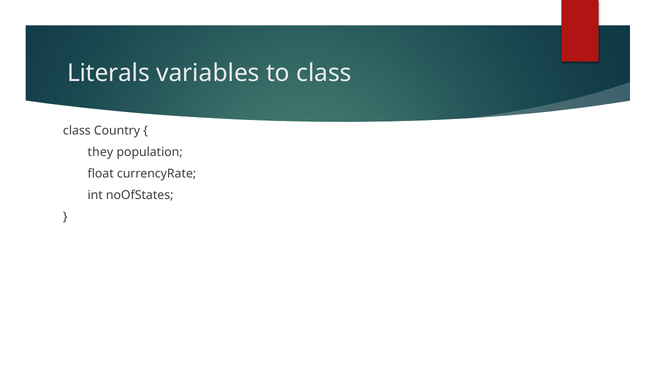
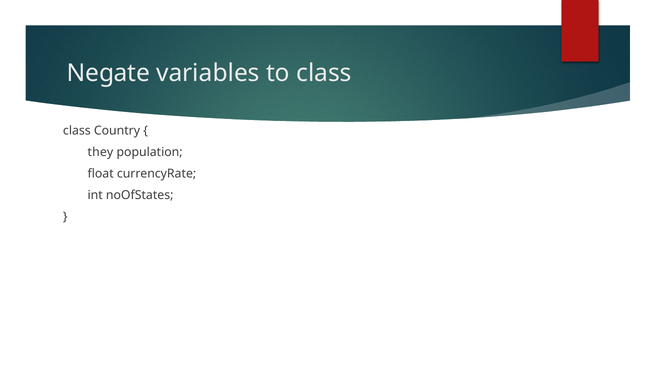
Literals: Literals -> Negate
